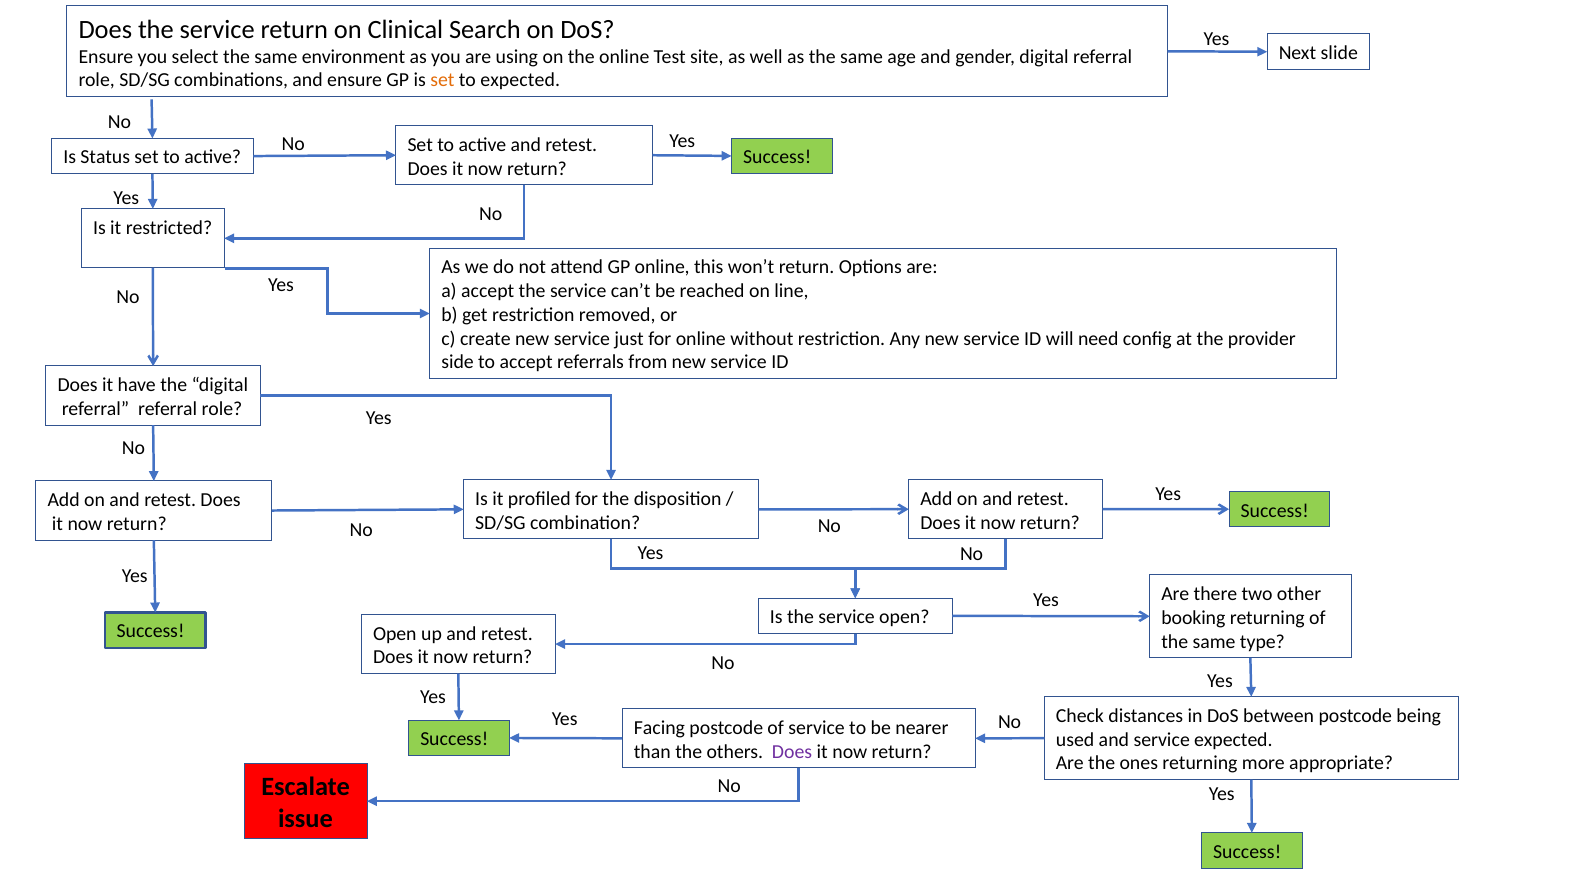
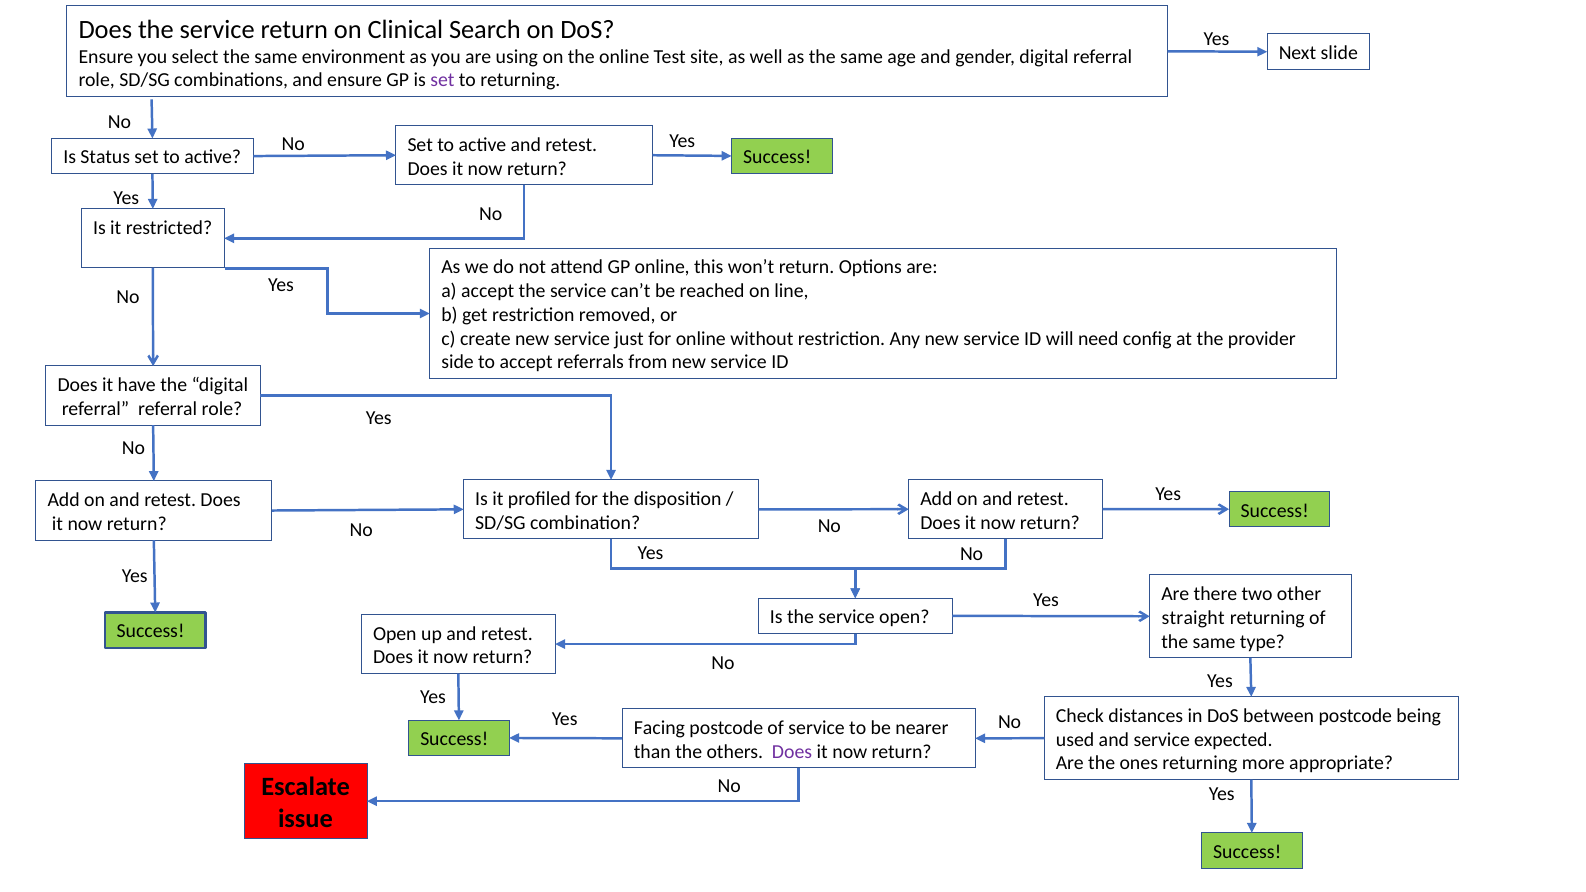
set at (442, 80) colour: orange -> purple
to expected: expected -> returning
booking: booking -> straight
